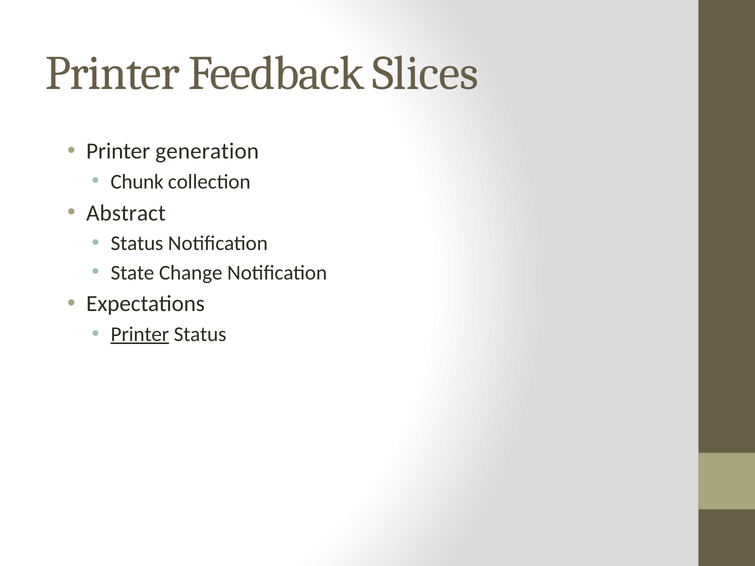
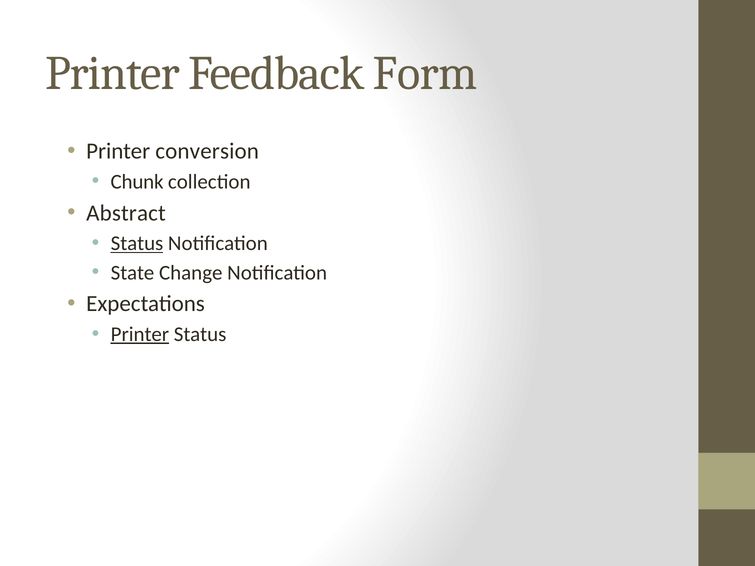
Slices: Slices -> Form
generation: generation -> conversion
Status at (137, 243) underline: none -> present
